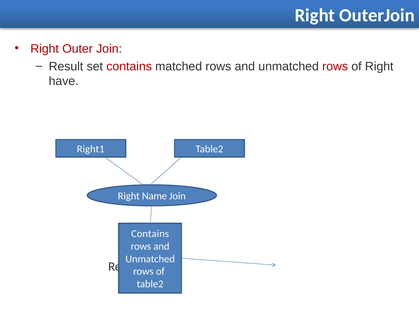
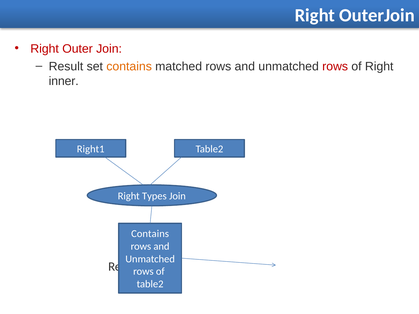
contains at (129, 66) colour: red -> orange
have: have -> inner
Name: Name -> Types
